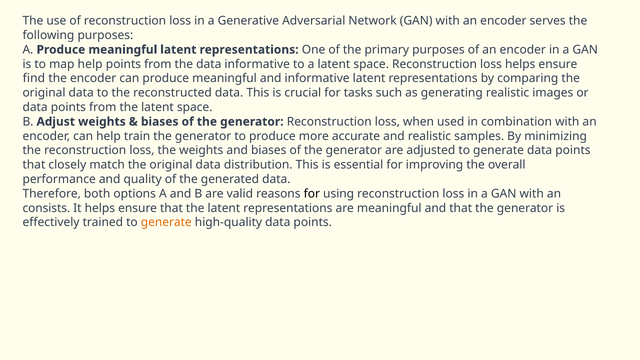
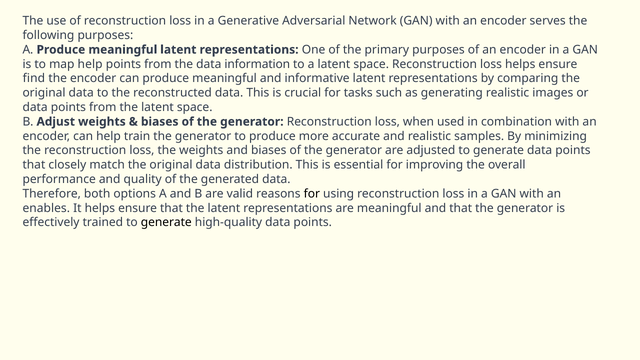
data informative: informative -> information
consists: consists -> enables
generate at (166, 222) colour: orange -> black
